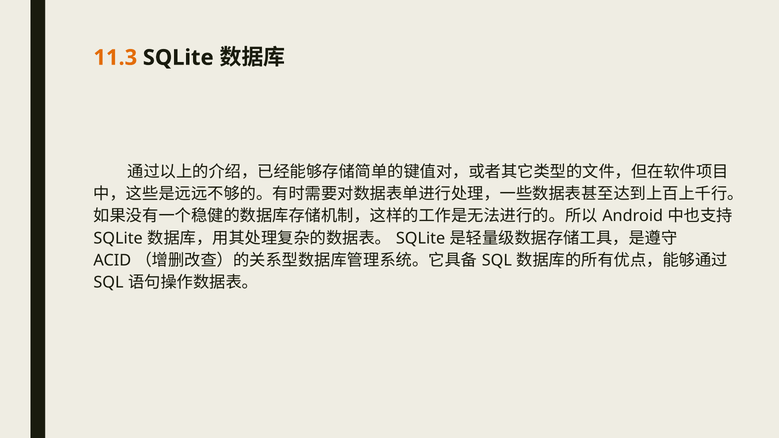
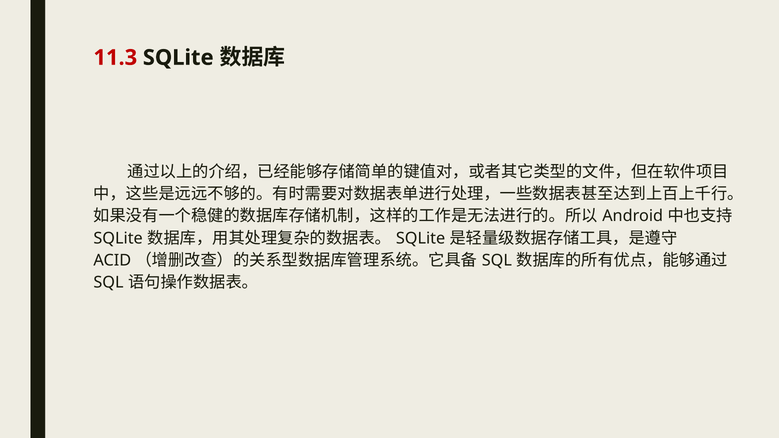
11.3 colour: orange -> red
